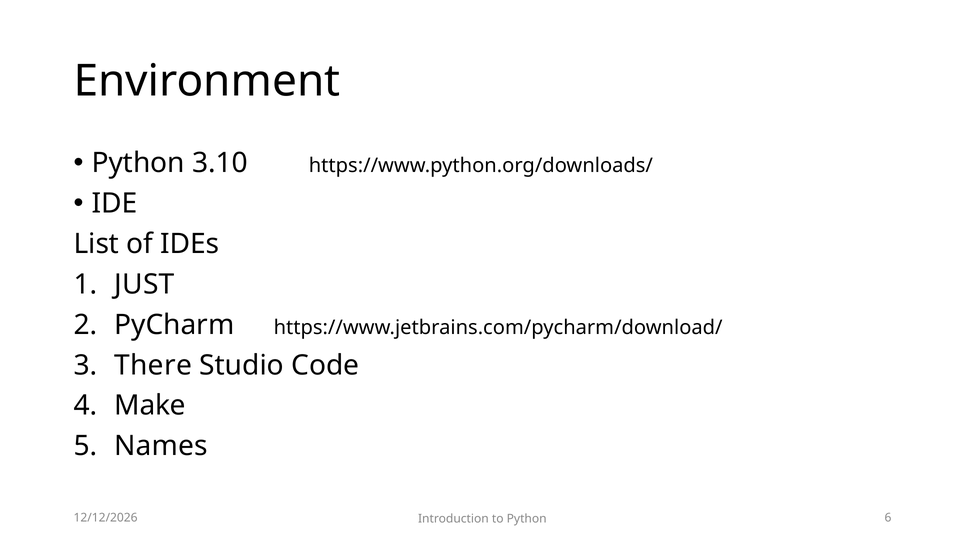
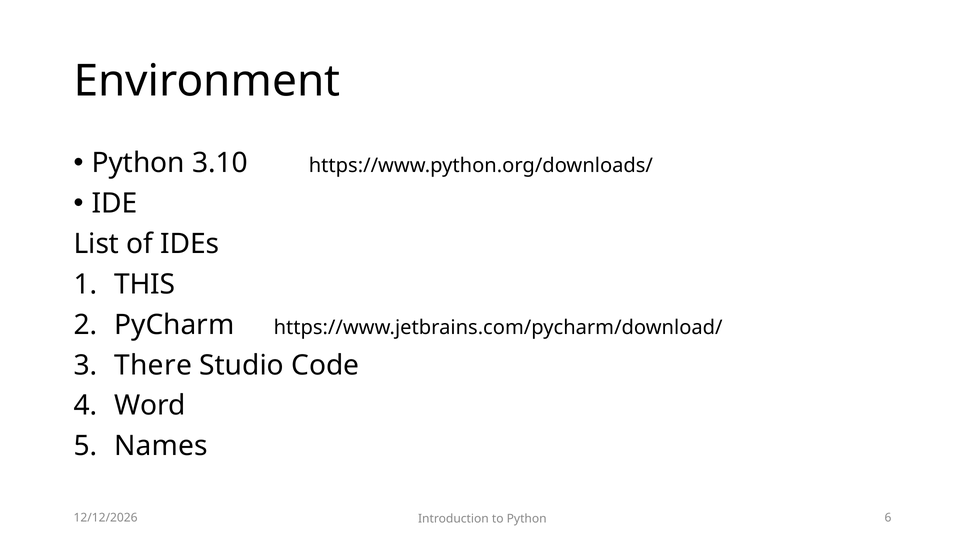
JUST: JUST -> THIS
Make: Make -> Word
